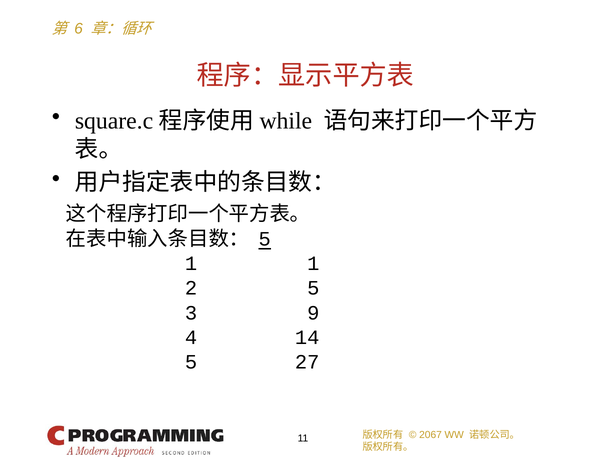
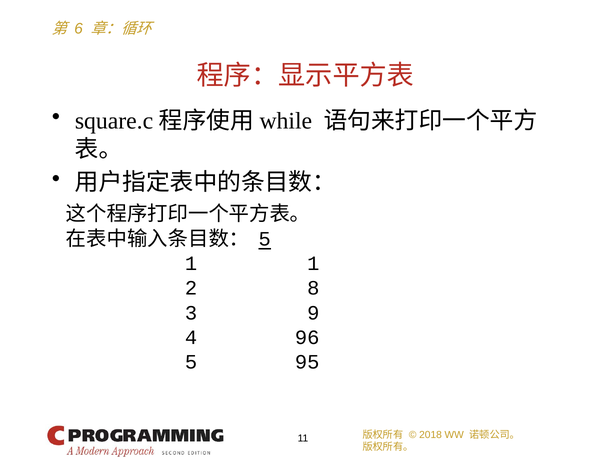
2 5: 5 -> 8
14: 14 -> 96
27: 27 -> 95
2067: 2067 -> 2018
